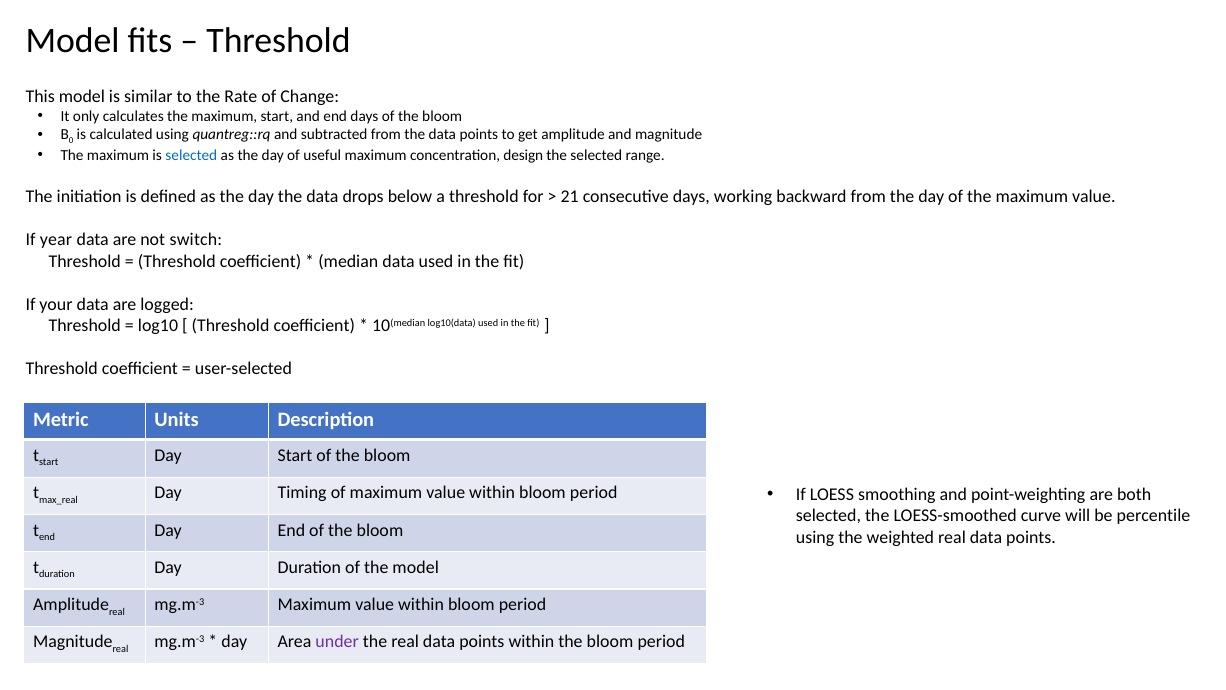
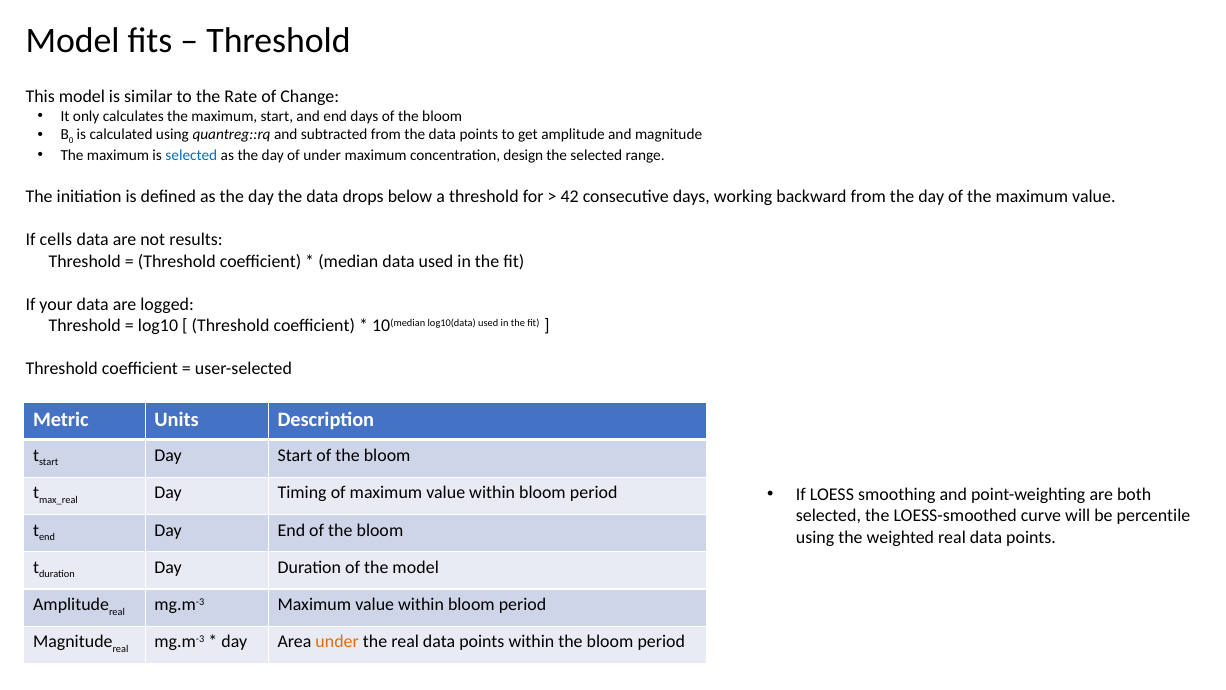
of useful: useful -> under
21: 21 -> 42
year: year -> cells
switch: switch -> results
under at (337, 642) colour: purple -> orange
